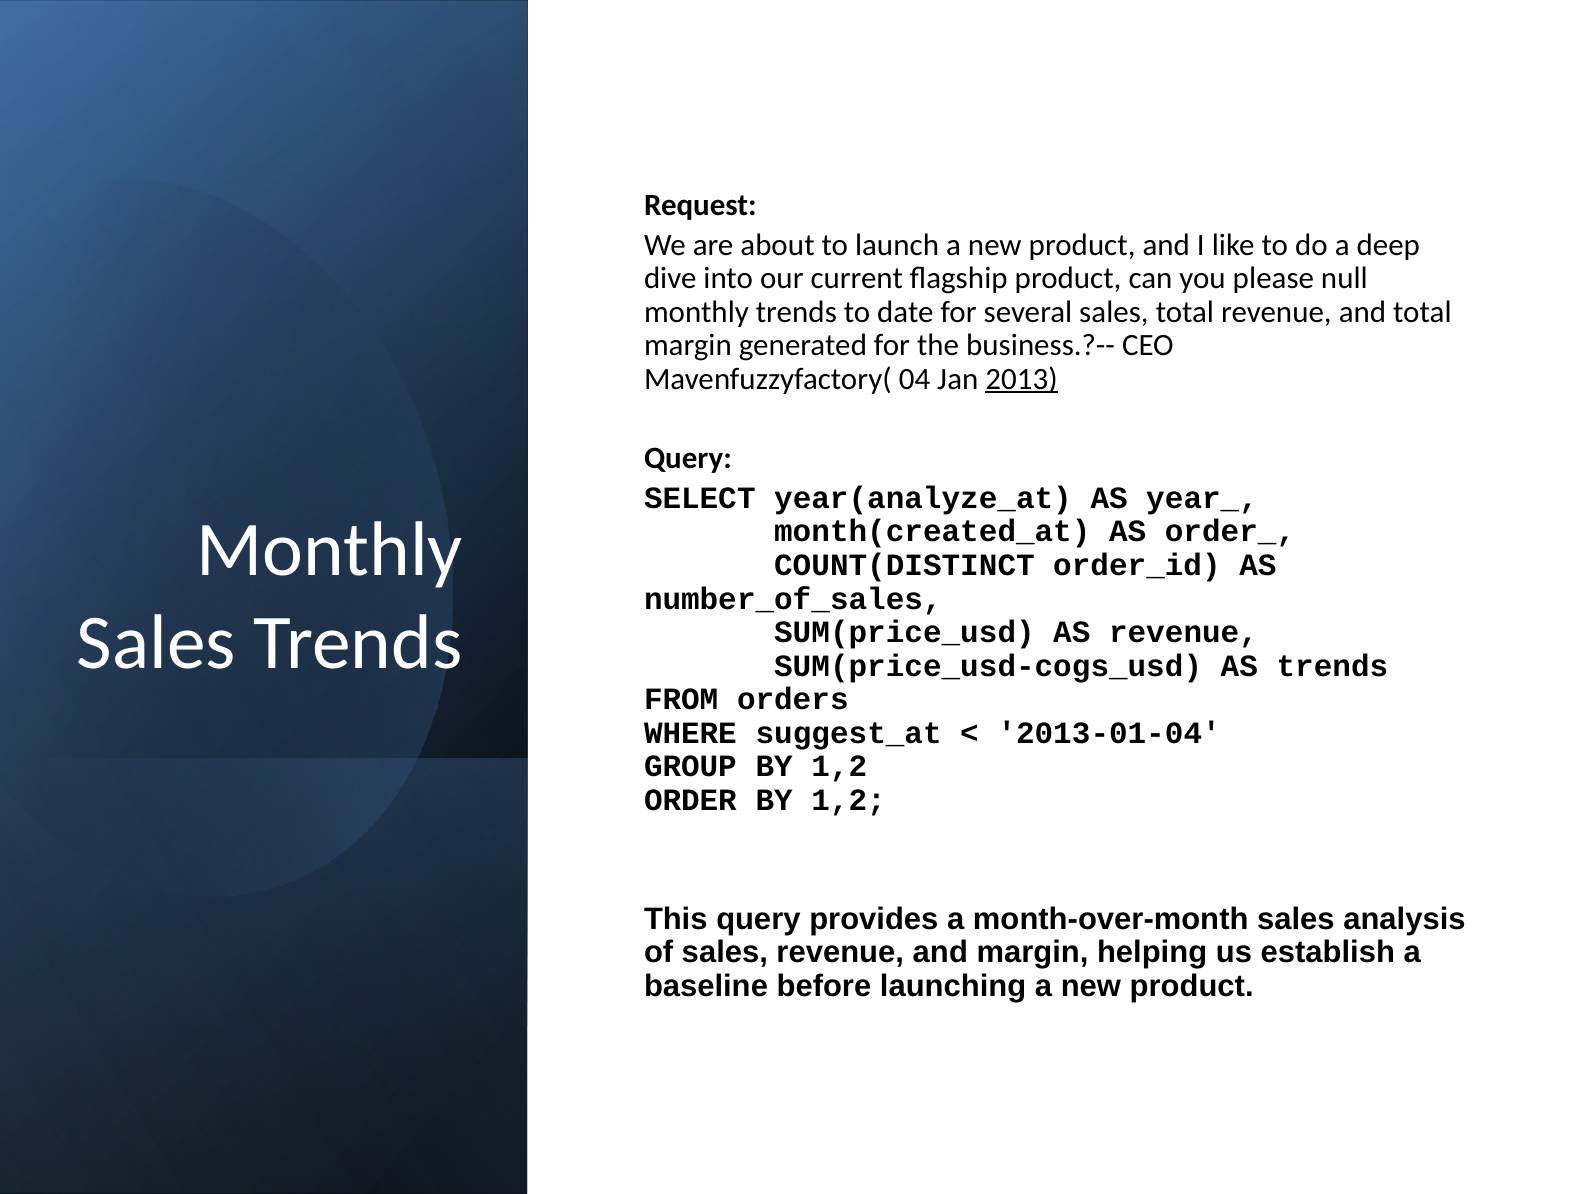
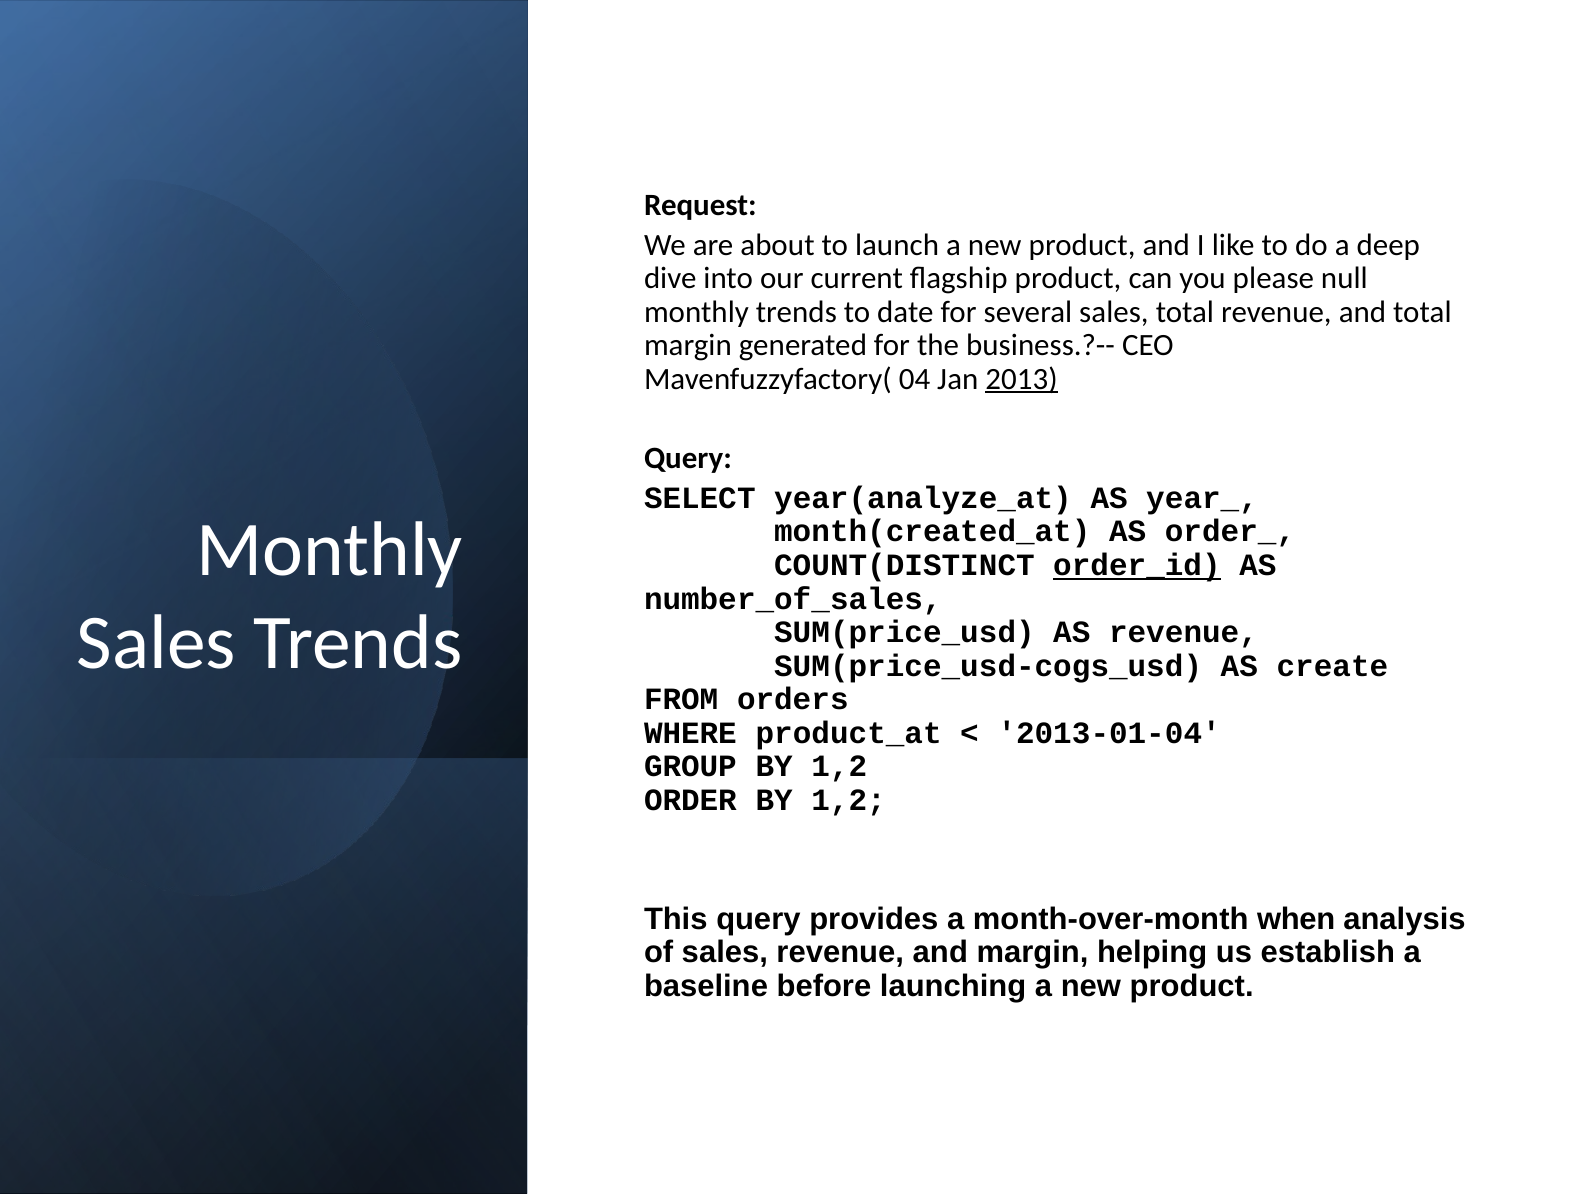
order_id underline: none -> present
AS trends: trends -> create
suggest_at: suggest_at -> product_at
month-over-month sales: sales -> when
